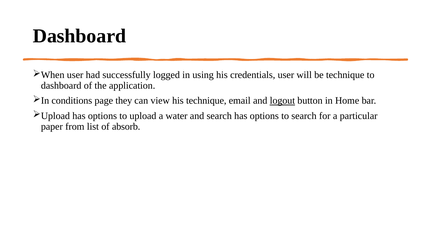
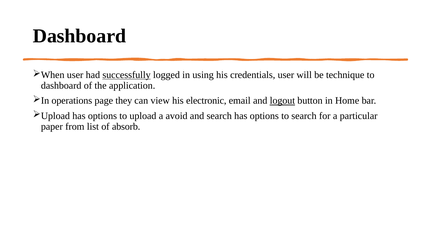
successfully underline: none -> present
conditions: conditions -> operations
his technique: technique -> electronic
water: water -> avoid
